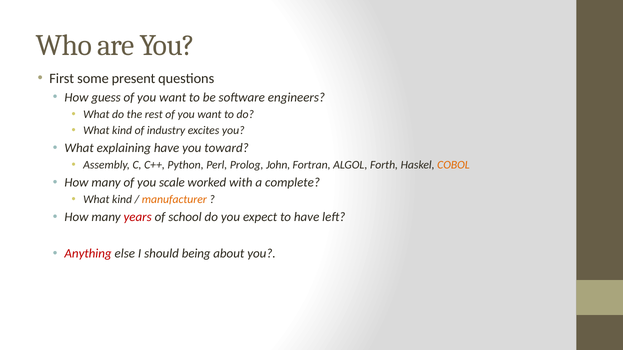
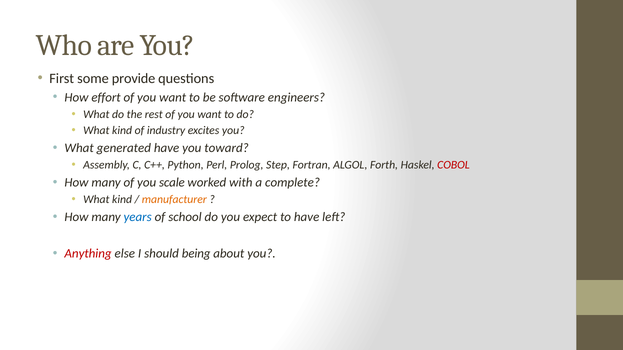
present: present -> provide
guess: guess -> effort
explaining: explaining -> generated
John: John -> Step
COBOL colour: orange -> red
years colour: red -> blue
